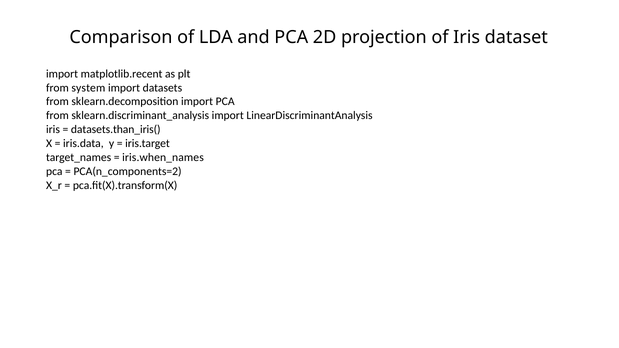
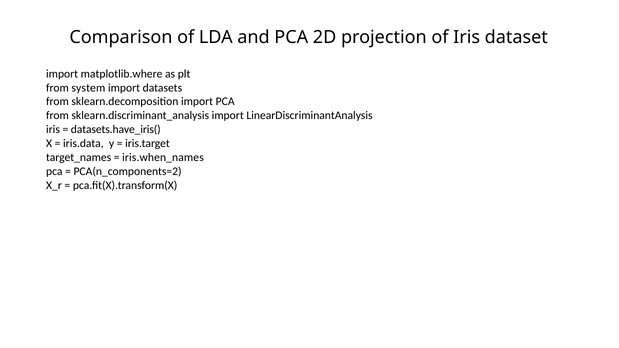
matplotlib.recent: matplotlib.recent -> matplotlib.where
datasets.than_iris(: datasets.than_iris( -> datasets.have_iris(
